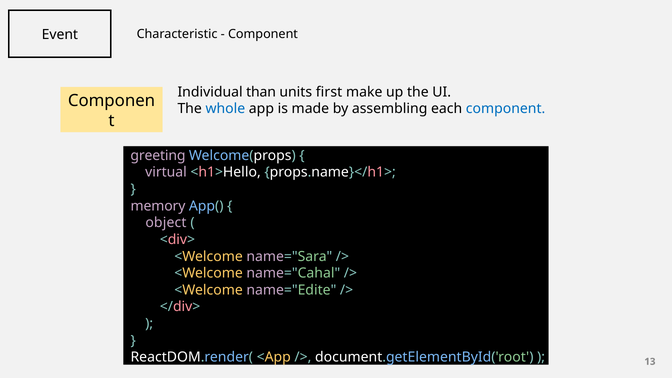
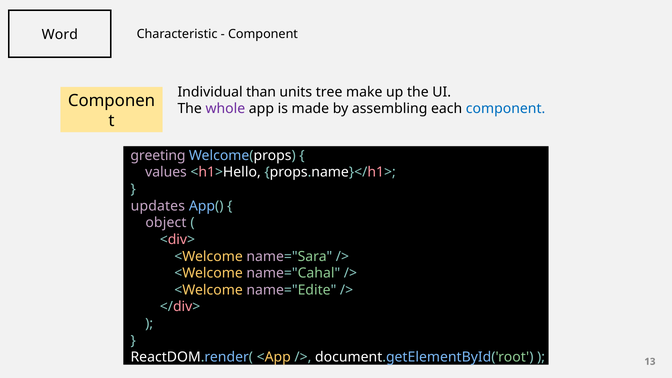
Event: Event -> Word
first: first -> tree
whole colour: blue -> purple
virtual: virtual -> values
memory: memory -> updates
